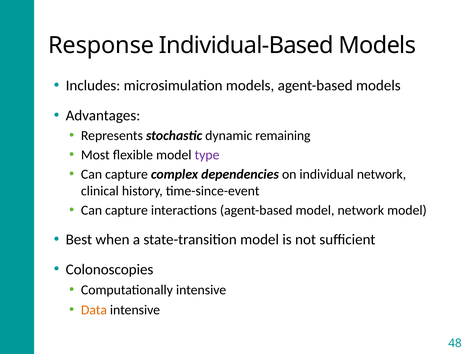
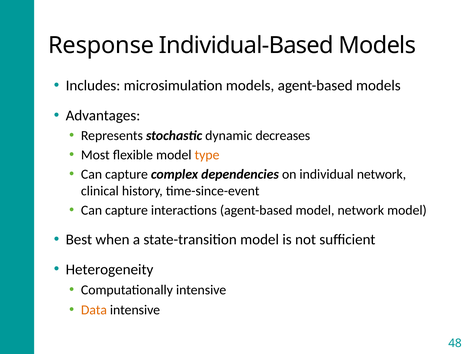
remaining: remaining -> decreases
type colour: purple -> orange
Colonoscopies: Colonoscopies -> Heterogeneity
